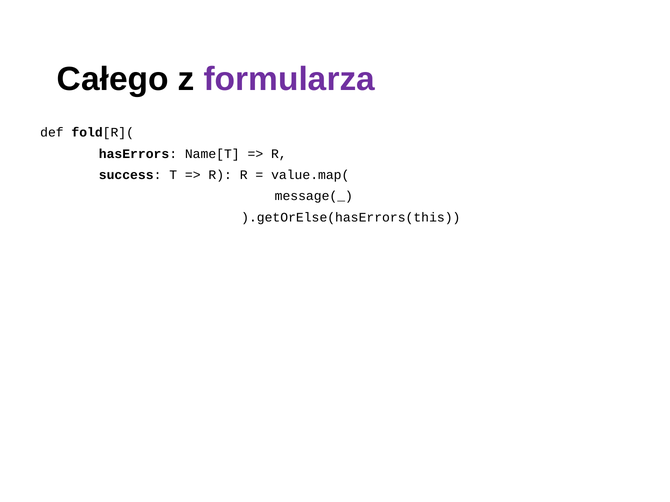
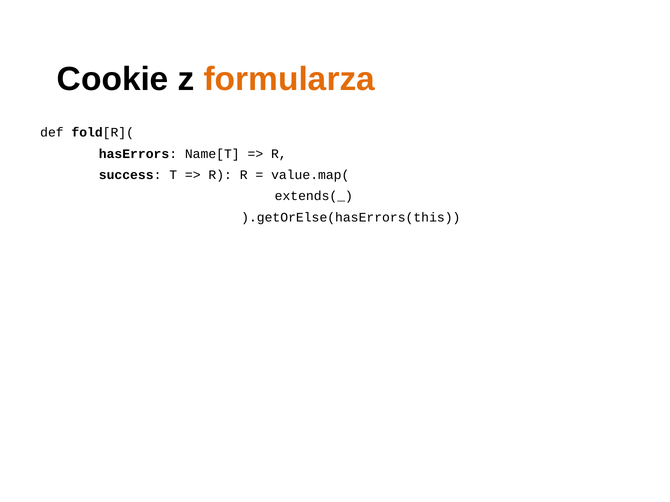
Całego: Całego -> Cookie
formularza colour: purple -> orange
message(_: message(_ -> extends(_
